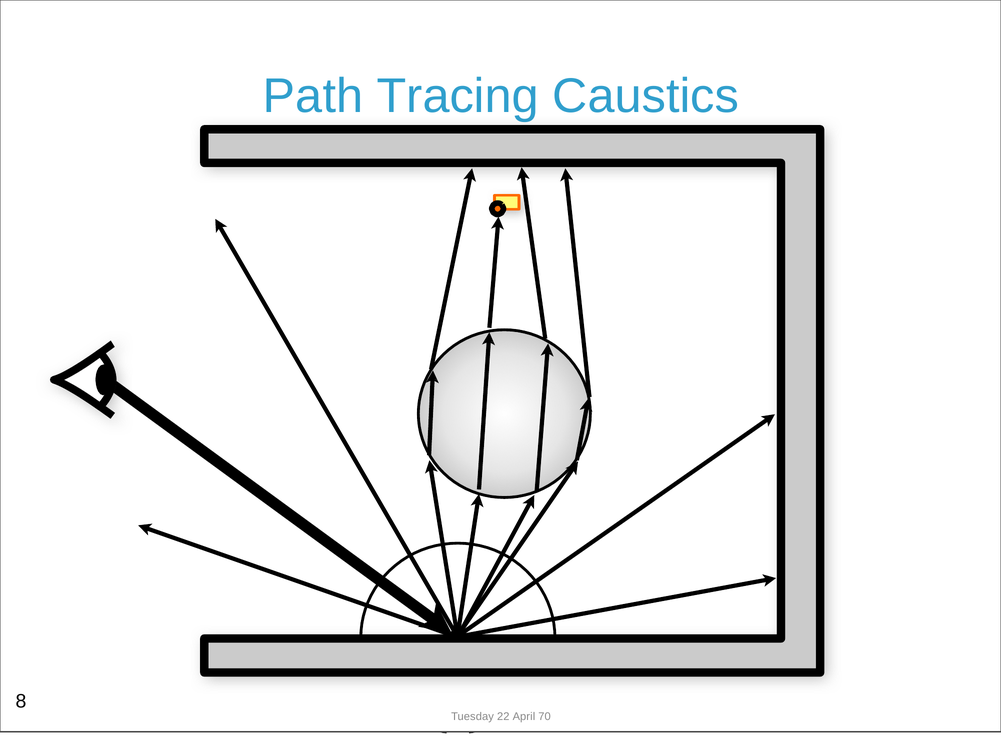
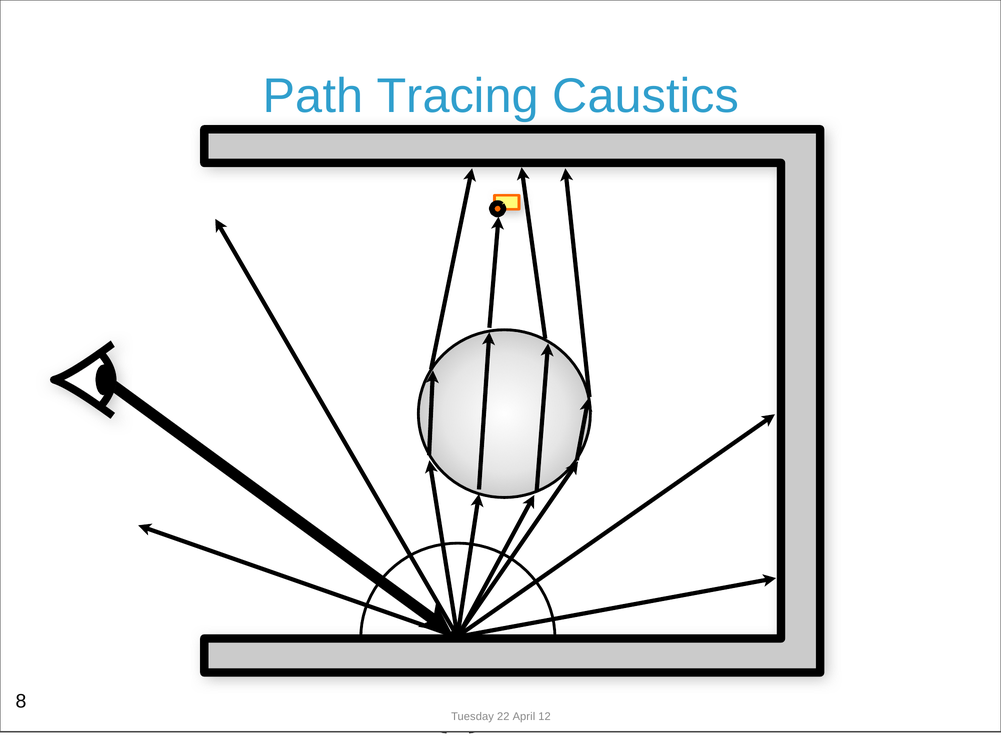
70: 70 -> 12
